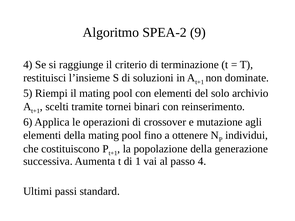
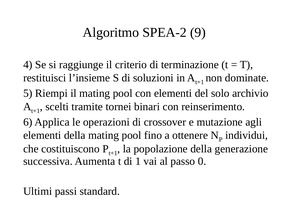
passo 4: 4 -> 0
